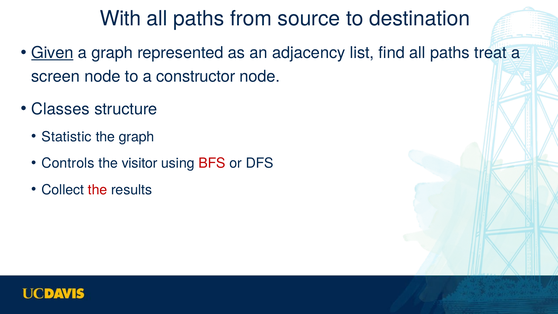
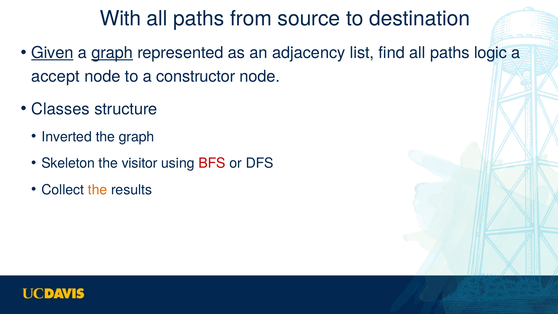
graph at (112, 53) underline: none -> present
treat: treat -> logic
screen: screen -> accept
Statistic: Statistic -> Inverted
Controls: Controls -> Skeleton
the at (98, 190) colour: red -> orange
